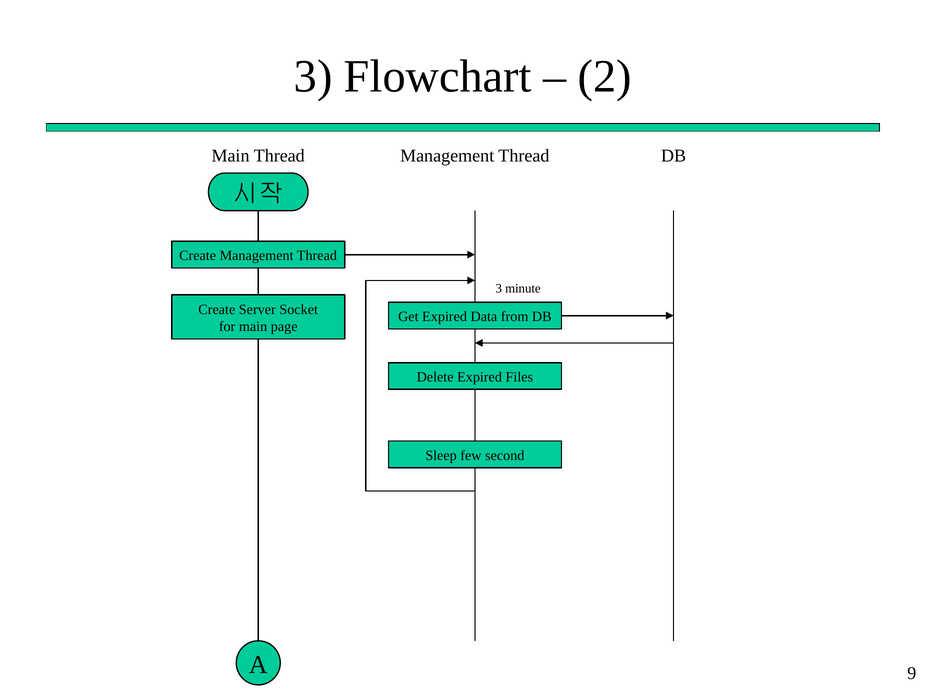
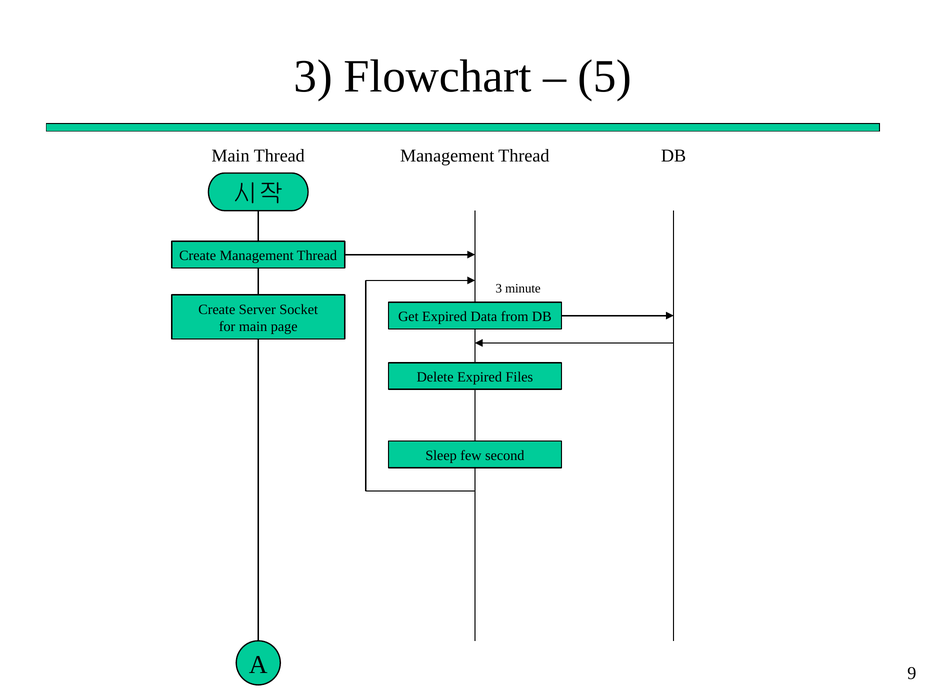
2: 2 -> 5
